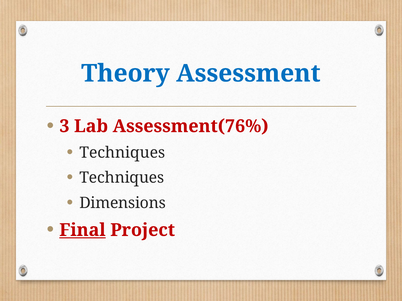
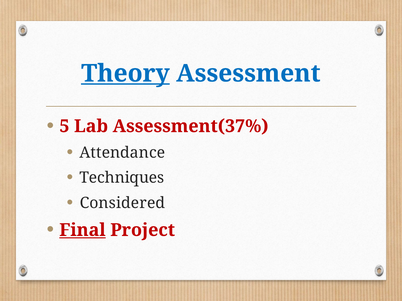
Theory underline: none -> present
3: 3 -> 5
Assessment(76%: Assessment(76% -> Assessment(37%
Techniques at (122, 153): Techniques -> Attendance
Dimensions: Dimensions -> Considered
